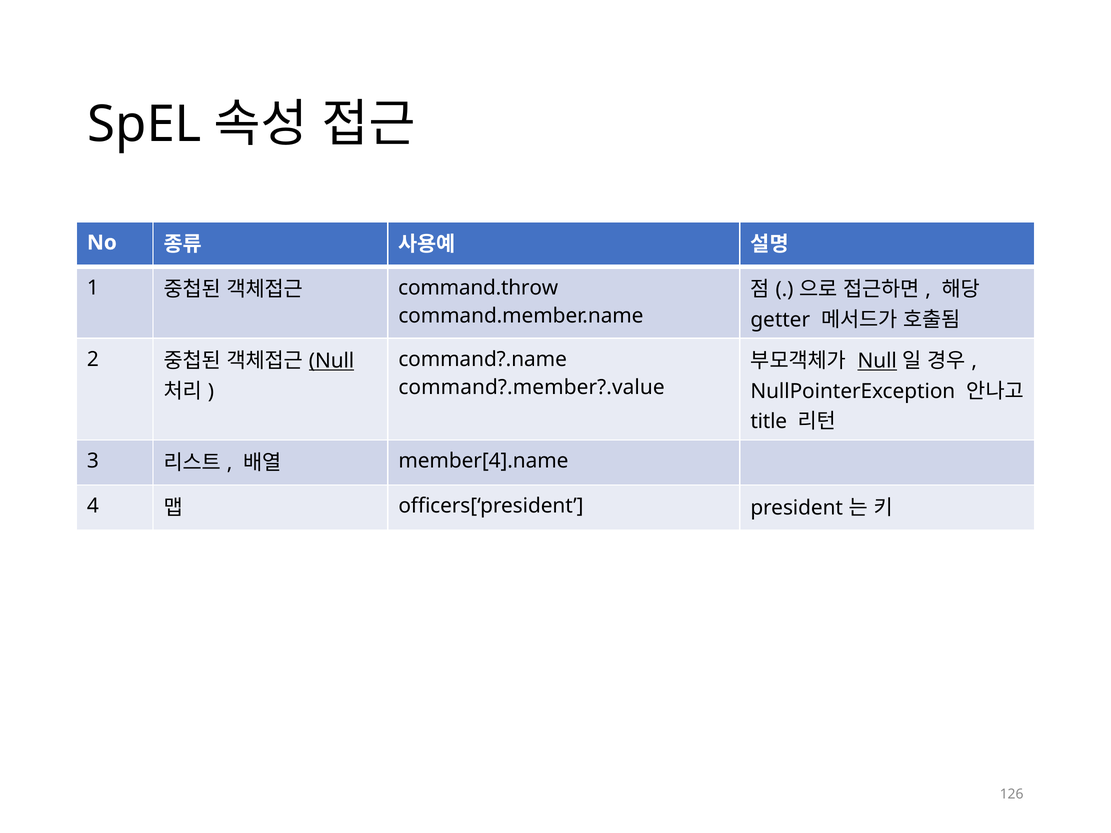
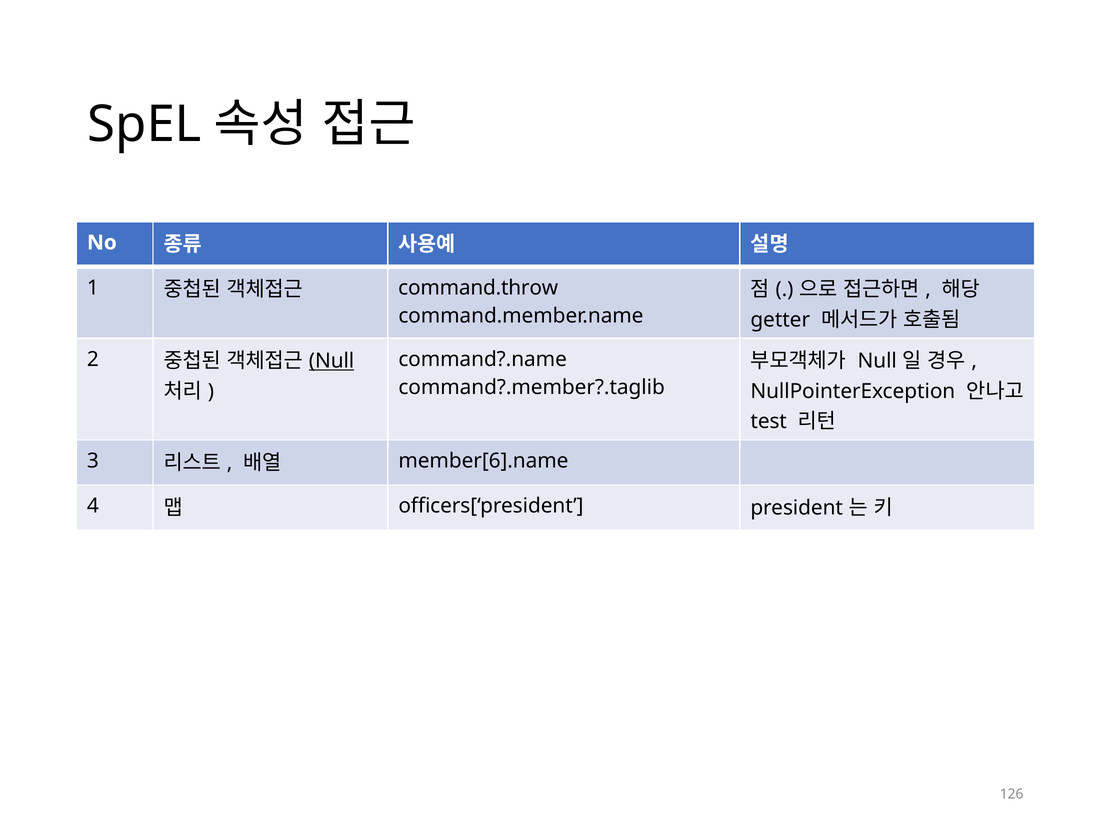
Null at (877, 361) underline: present -> none
command?.member?.value: command?.member?.value -> command?.member?.taglib
title: title -> test
member[4].name: member[4].name -> member[6].name
